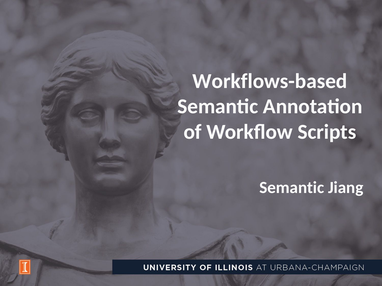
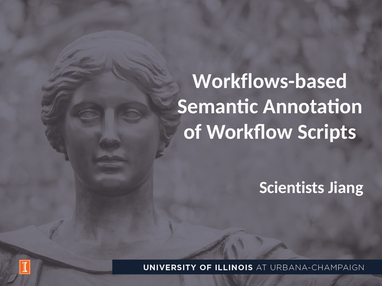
Semantic at (292, 188): Semantic -> Scientists
